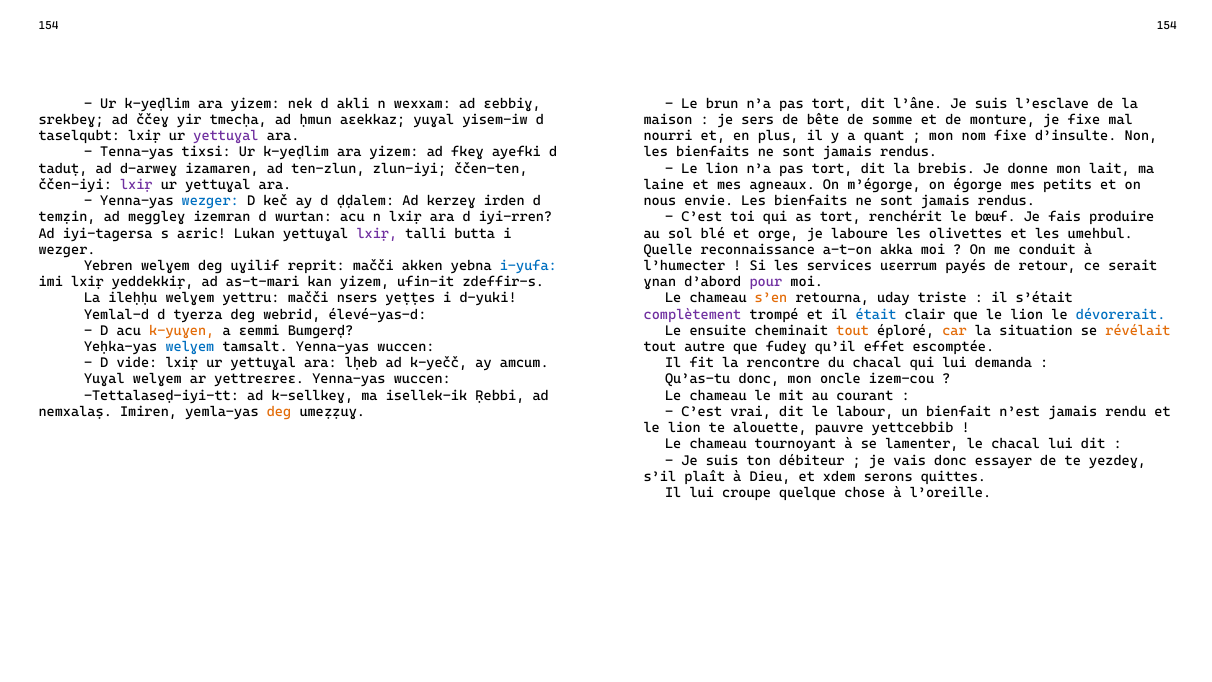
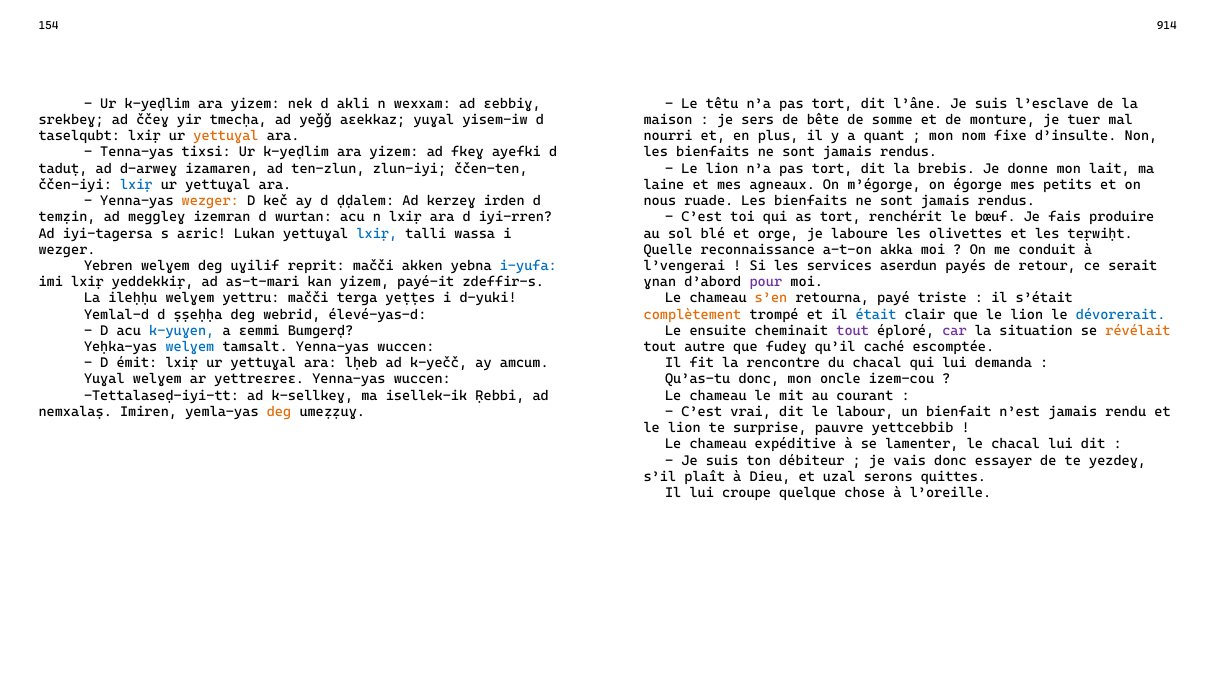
154 154: 154 -> 914
brun: brun -> têtu
ḥmun: ḥmun -> yeǧǧ
je fixe: fixe -> tuer
yettuɣal at (226, 136) colour: purple -> orange
lxiṛ at (136, 185) colour: purple -> blue
wezger at (210, 201) colour: blue -> orange
envie: envie -> ruade
lxiṛ at (377, 233) colour: purple -> blue
butta: butta -> wassa
umehbul: umehbul -> teṛwiḥt
l’humecter: l’humecter -> l’vengerai
uɛerrum: uɛerrum -> aserdun
ufin-it: ufin-it -> payé-it
nsers: nsers -> terga
uday: uday -> payé
tyerza: tyerza -> ṣṣeḥḥa
complètement colour: purple -> orange
k-yuɣen colour: orange -> blue
tout at (853, 331) colour: orange -> purple
car colour: orange -> purple
effet: effet -> caché
vide: vide -> émit
alouette: alouette -> surprise
tournoyant: tournoyant -> expéditive
xdem: xdem -> uzal
